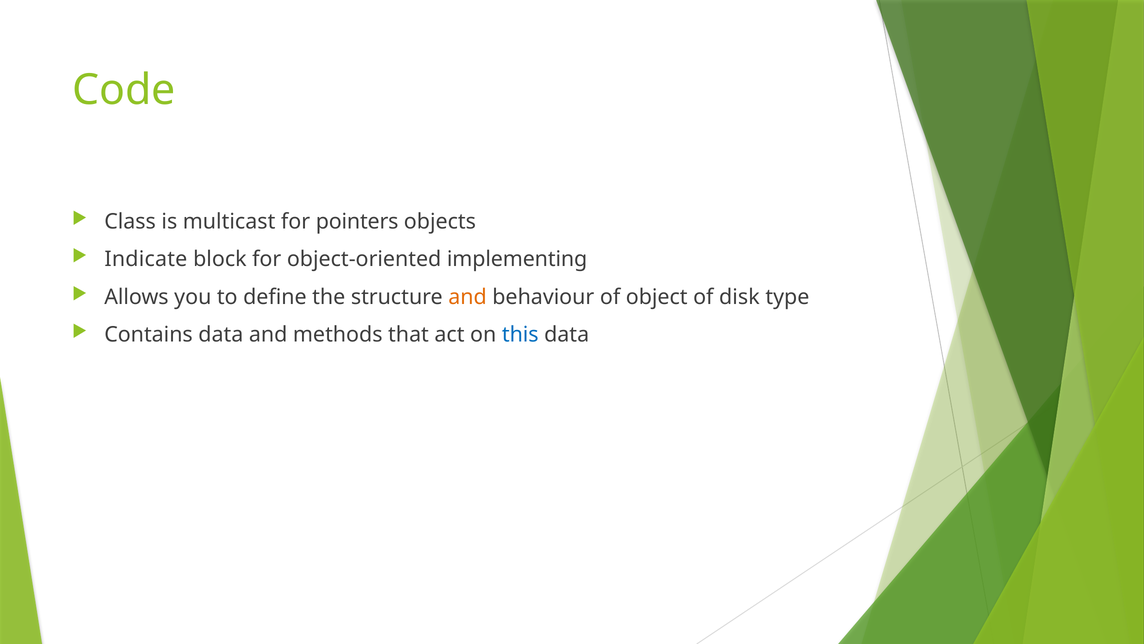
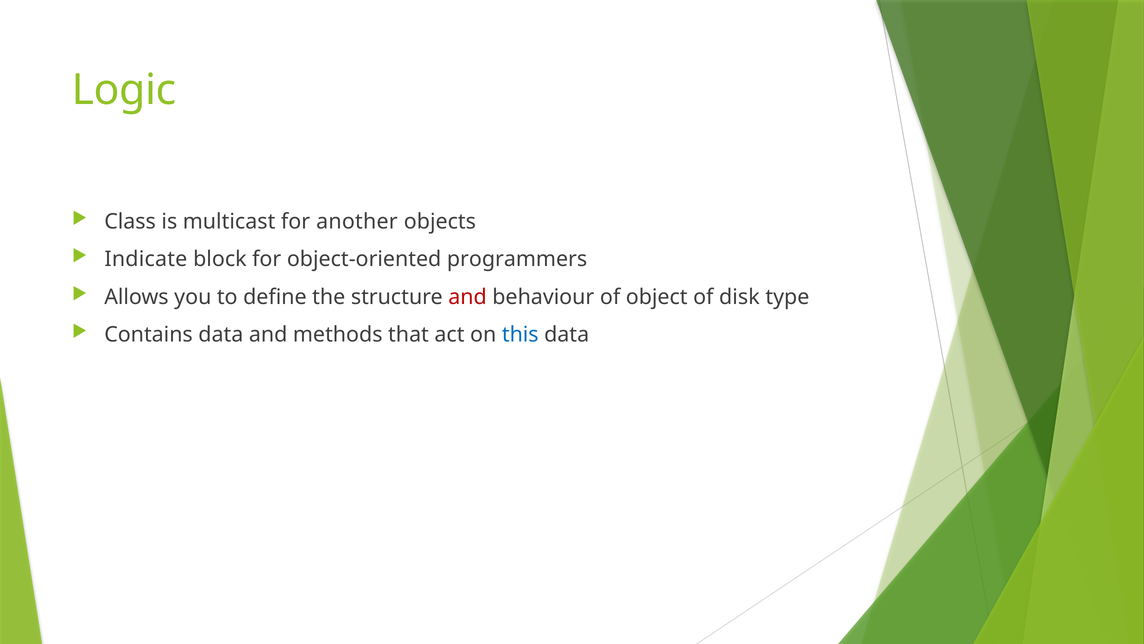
Code: Code -> Logic
pointers: pointers -> another
implementing: implementing -> programmers
and at (468, 297) colour: orange -> red
